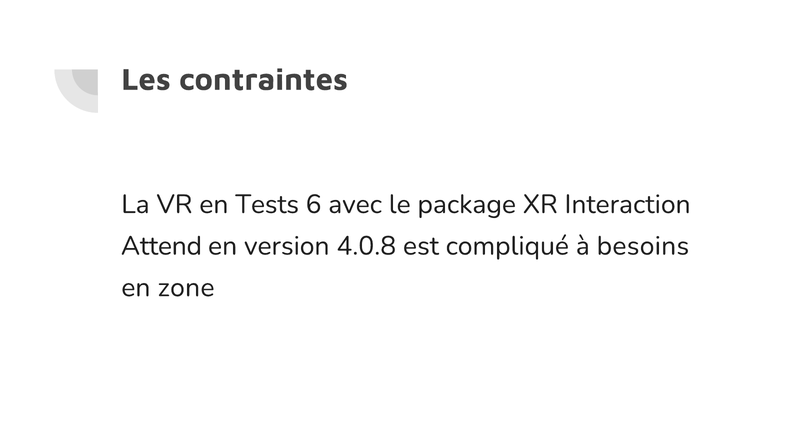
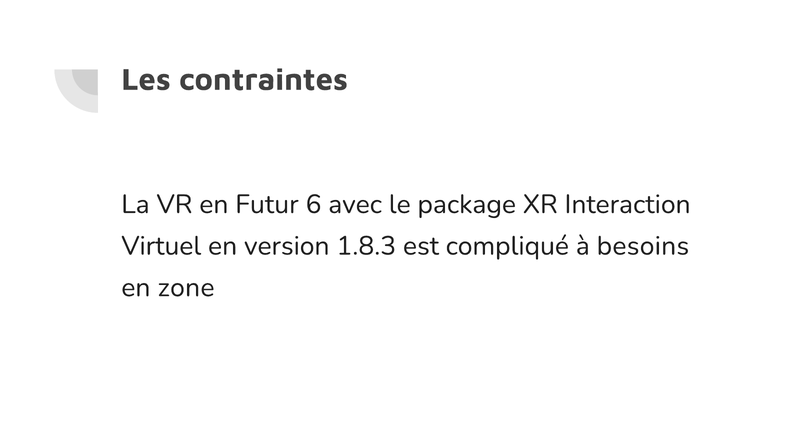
Tests: Tests -> Futur
Attend: Attend -> Virtuel
4.0.8: 4.0.8 -> 1.8.3
